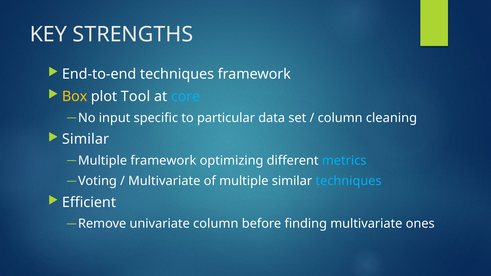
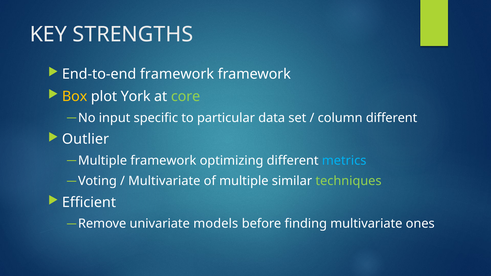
End-to-end techniques: techniques -> framework
Tool: Tool -> York
core colour: light blue -> light green
column cleaning: cleaning -> different
Similar at (85, 139): Similar -> Outlier
techniques at (349, 181) colour: light blue -> light green
univariate column: column -> models
